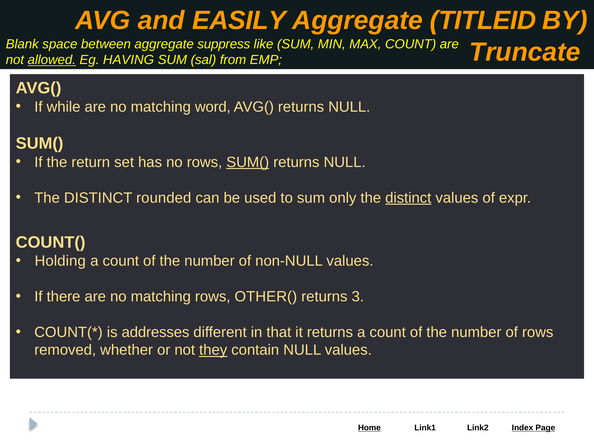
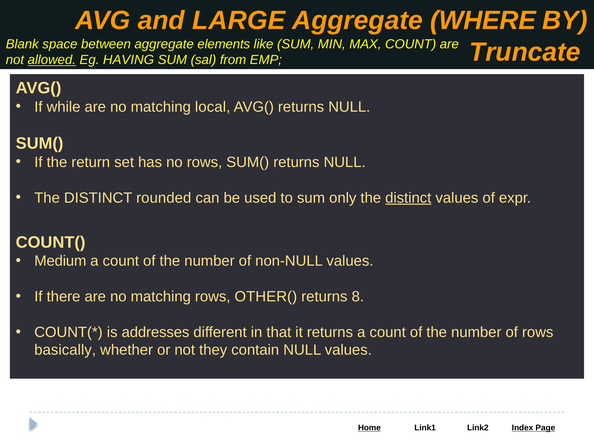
EASILY: EASILY -> LARGE
TITLEID: TITLEID -> WHERE
suppress: suppress -> elements
word: word -> local
SUM( at (248, 162) underline: present -> none
Holding: Holding -> Medium
3: 3 -> 8
removed: removed -> basically
they underline: present -> none
